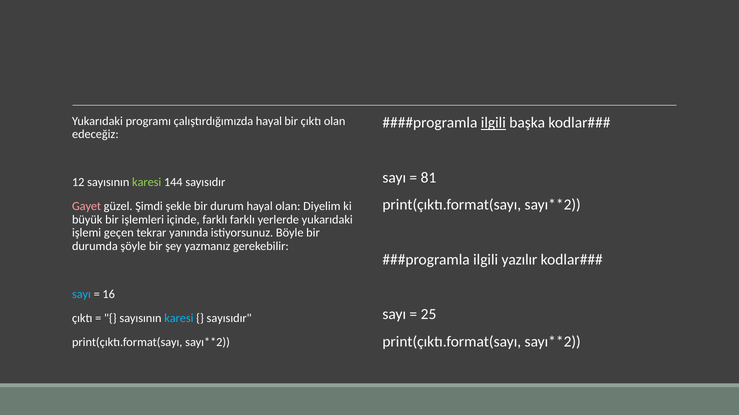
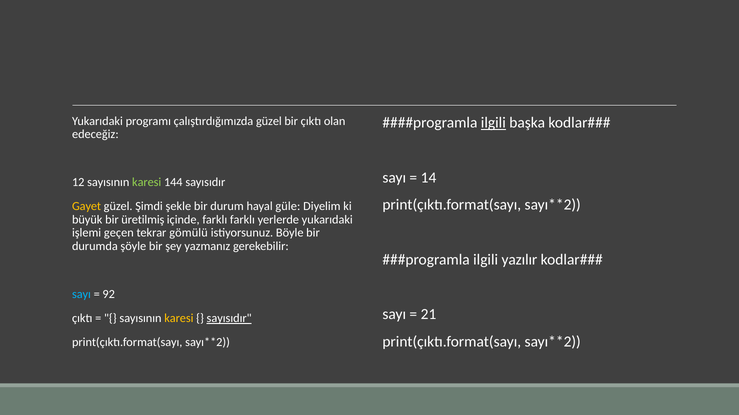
çalıştırdığımızda hayal: hayal -> güzel
81: 81 -> 14
Gayet colour: pink -> yellow
hayal olan: olan -> güle
işlemleri: işlemleri -> üretilmiş
yanında: yanında -> gömülü
16: 16 -> 92
25: 25 -> 21
karesi at (179, 319) colour: light blue -> yellow
sayısıdır at (229, 319) underline: none -> present
